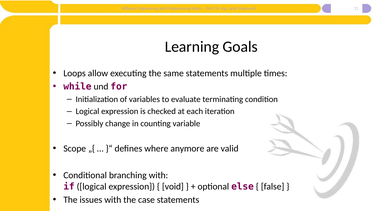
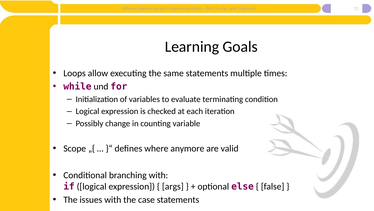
void: void -> args
